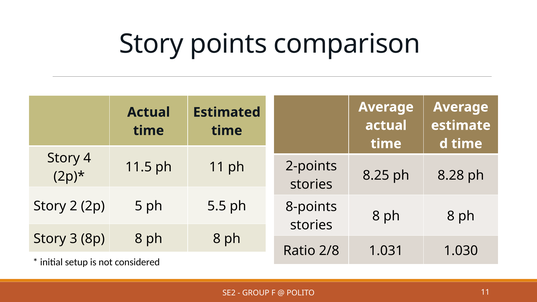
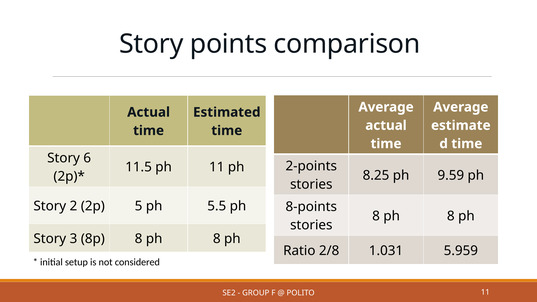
4: 4 -> 6
8.28: 8.28 -> 9.59
1.030: 1.030 -> 5.959
